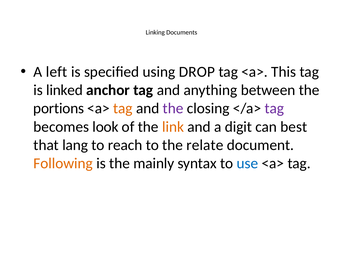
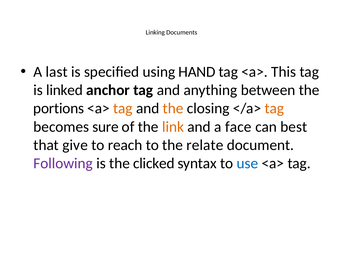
left: left -> last
DROP: DROP -> HAND
the at (173, 109) colour: purple -> orange
tag at (274, 109) colour: purple -> orange
look: look -> sure
digit: digit -> face
lang: lang -> give
Following colour: orange -> purple
mainly: mainly -> clicked
